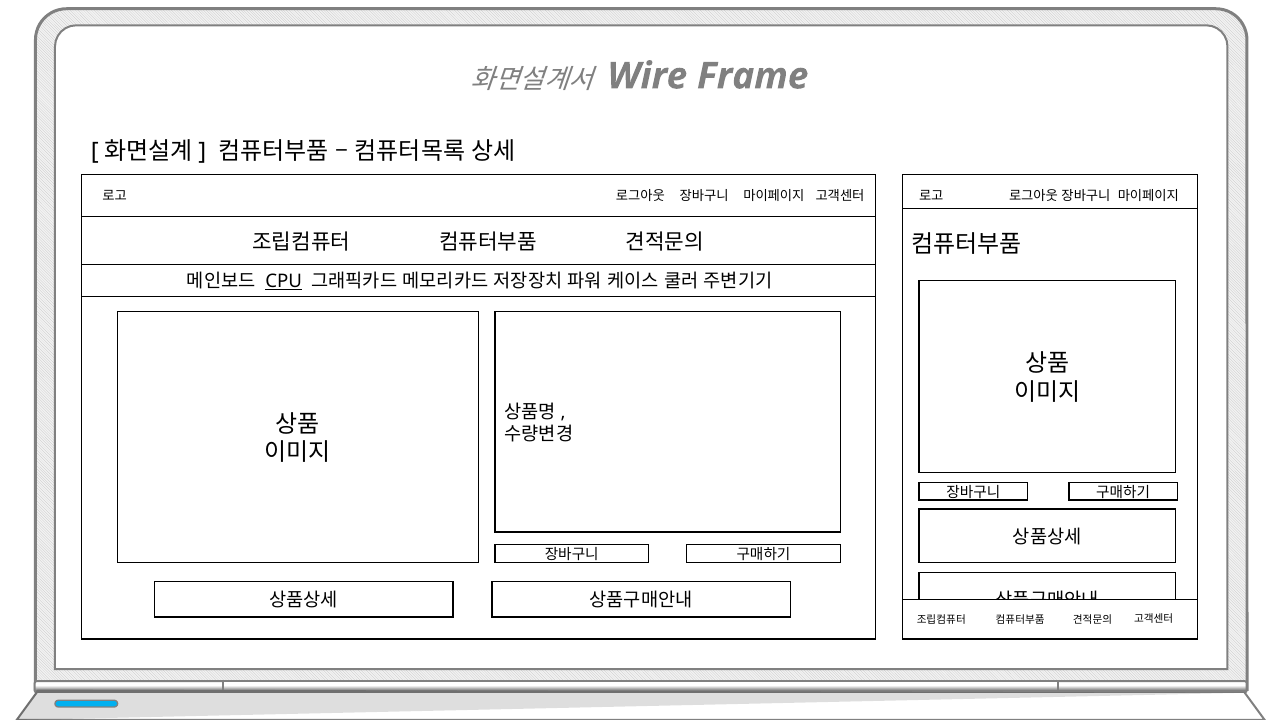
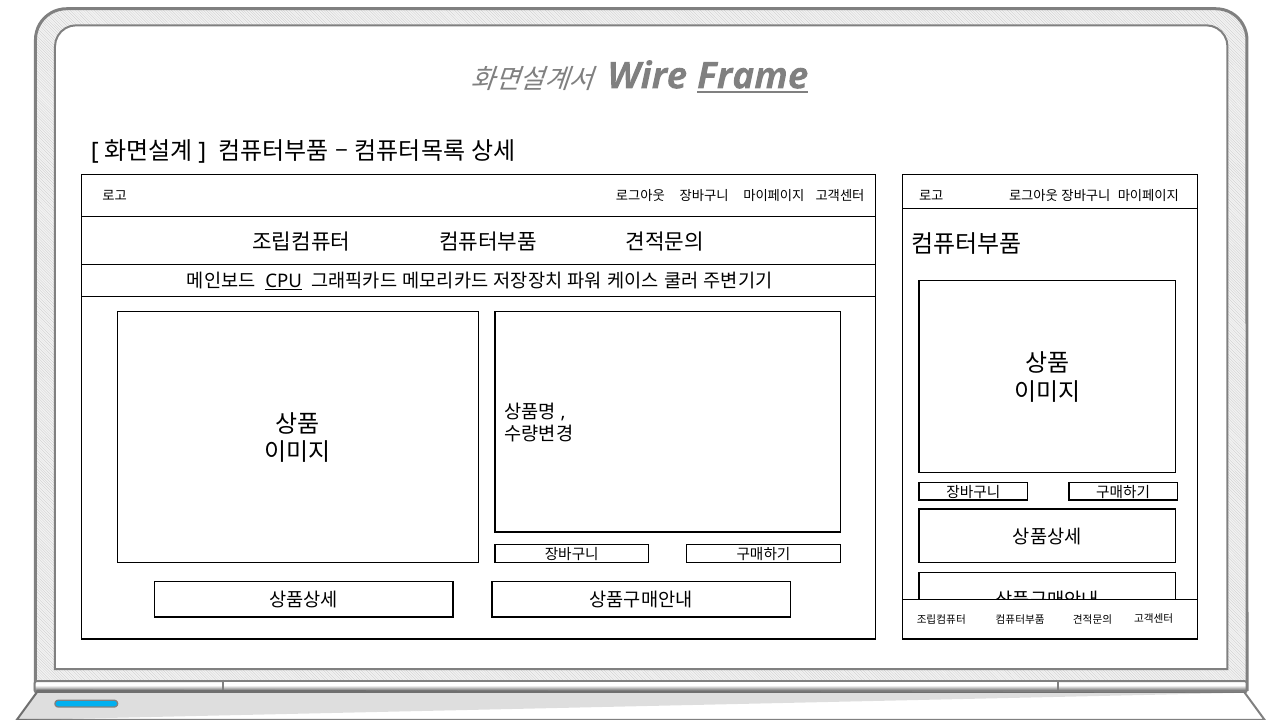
Frame underline: none -> present
